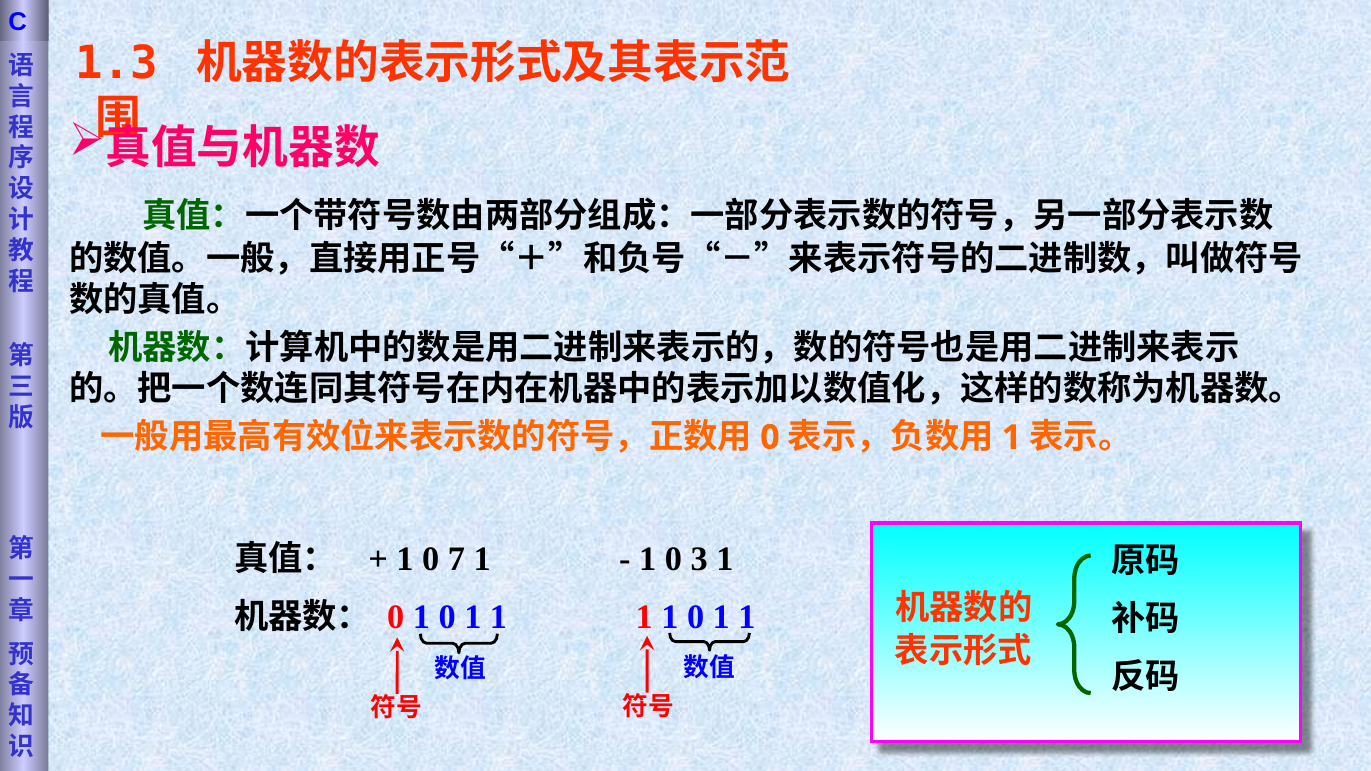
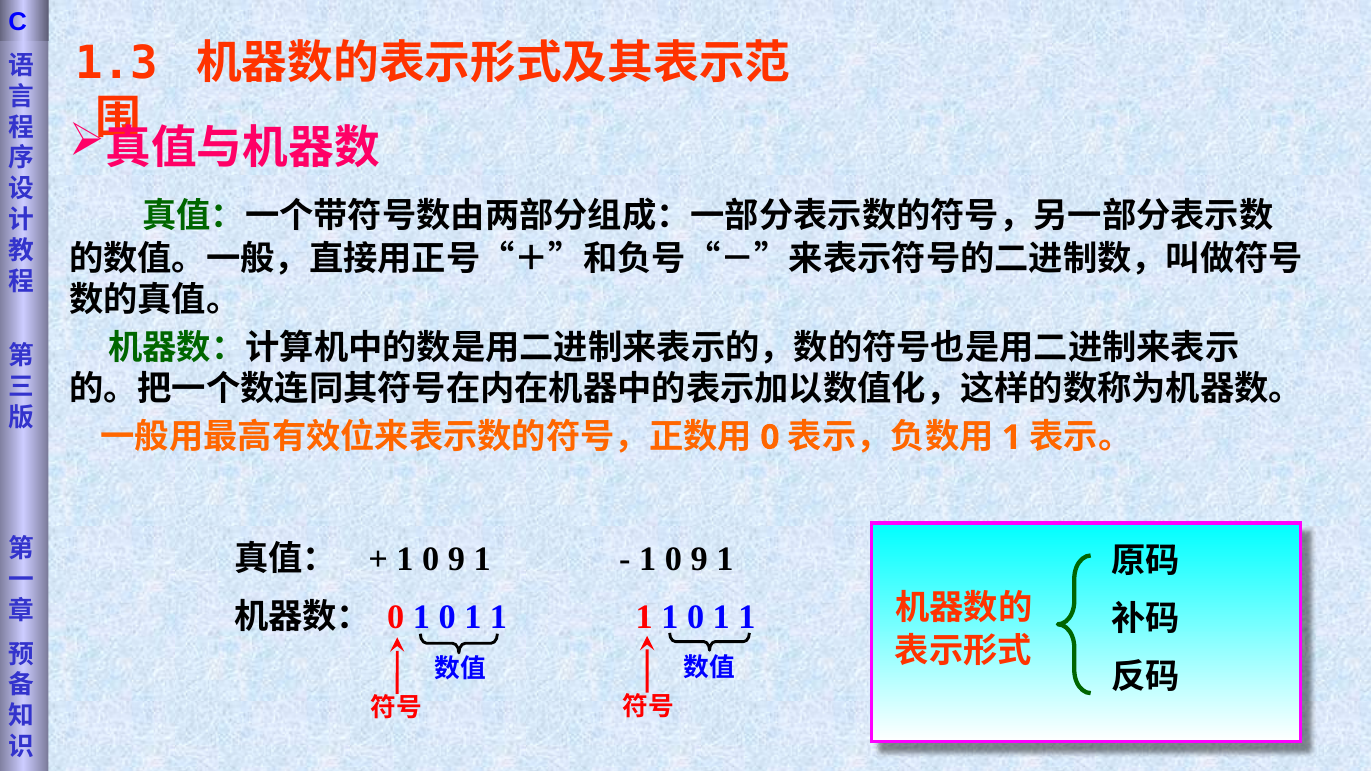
7 at (456, 559): 7 -> 9
3 at (699, 559): 3 -> 9
